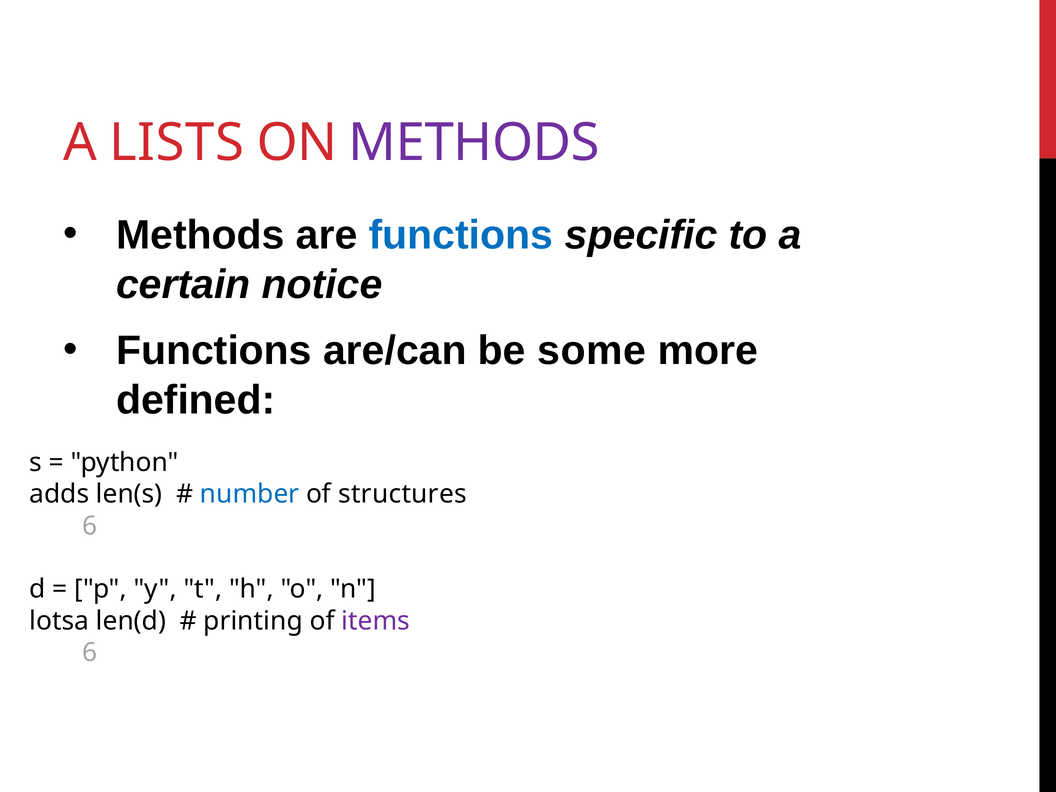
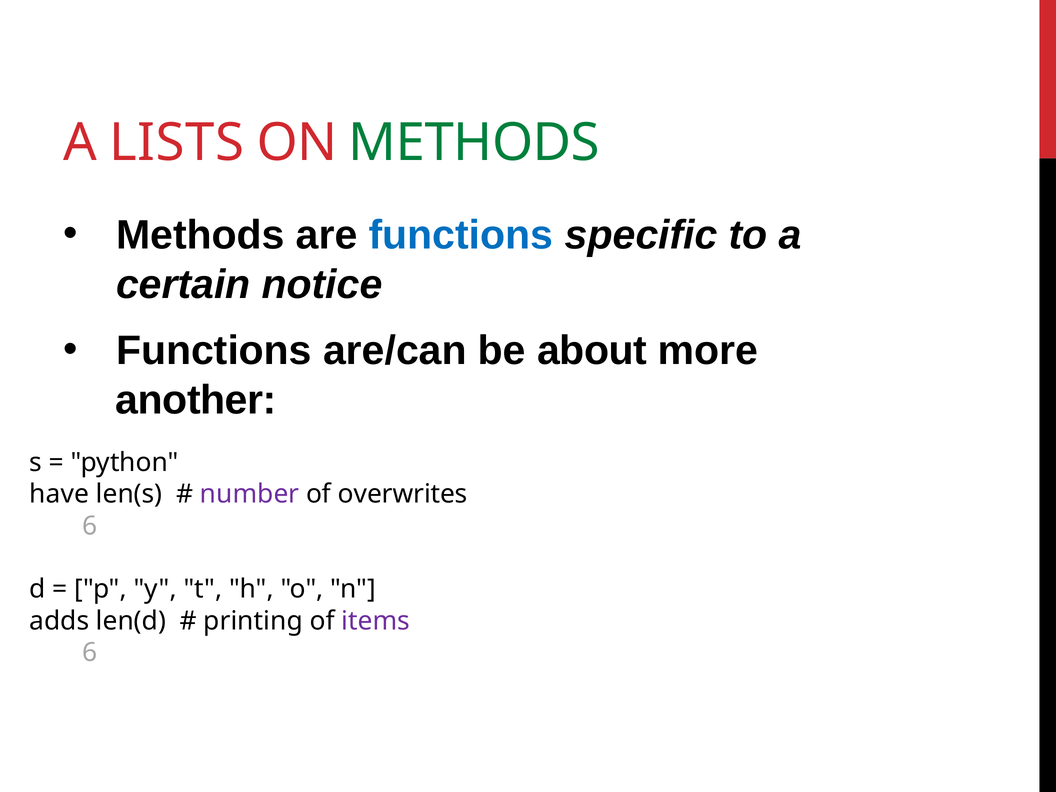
METHODS at (474, 143) colour: purple -> green
some: some -> about
defined: defined -> another
adds: adds -> have
number colour: blue -> purple
structures: structures -> overwrites
lotsa: lotsa -> adds
